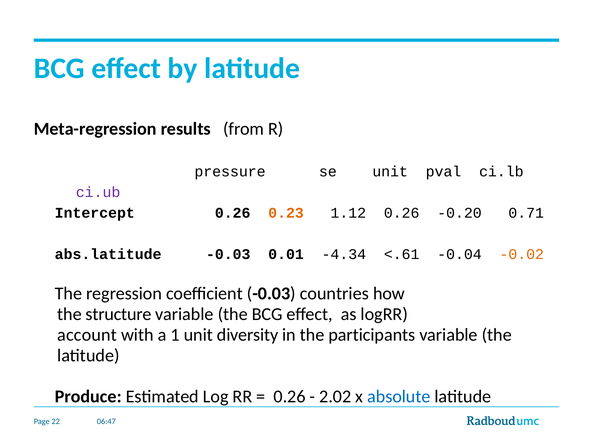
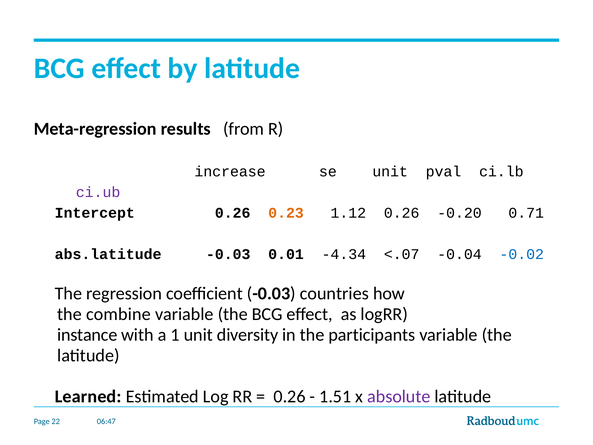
pressure: pressure -> increase
<.61: <.61 -> <.07
-0.02 colour: orange -> blue
structure: structure -> combine
account: account -> instance
Produce: Produce -> Learned
2.02: 2.02 -> 1.51
absolute colour: blue -> purple
